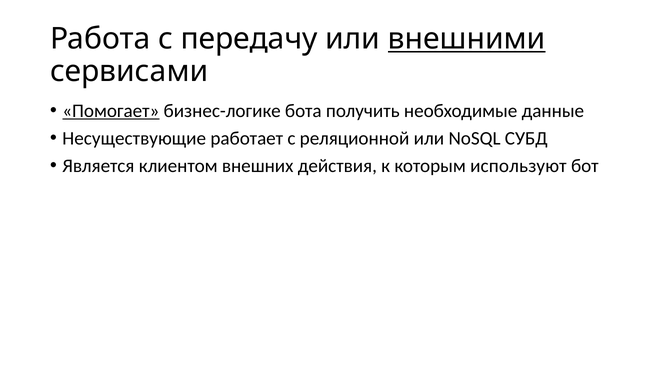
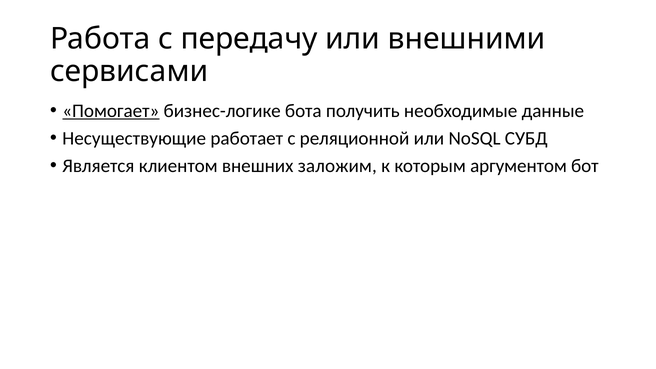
внешними underline: present -> none
действия: действия -> заложим
используют: используют -> аргументом
